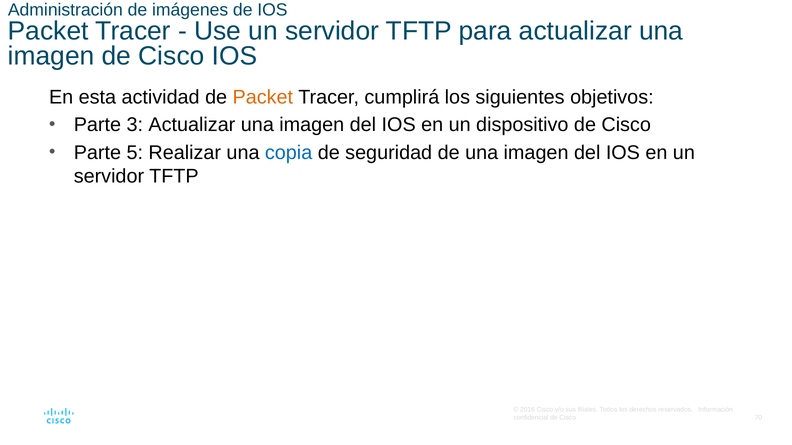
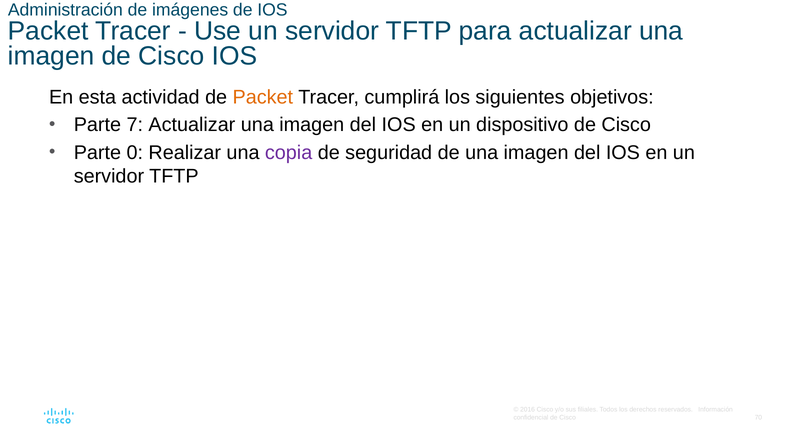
3: 3 -> 7
5: 5 -> 0
copia colour: blue -> purple
